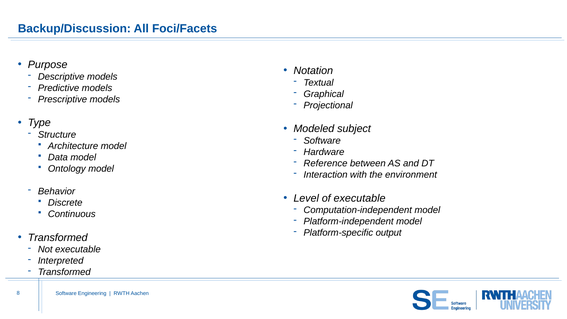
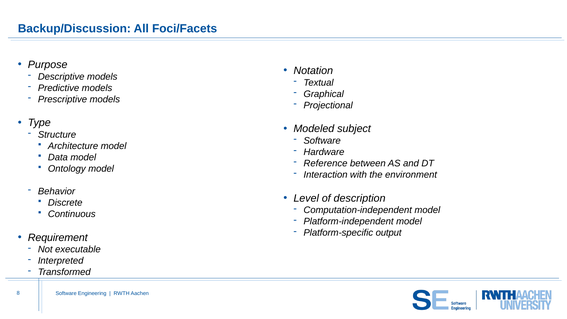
of executable: executable -> description
Transformed at (58, 237): Transformed -> Requirement
